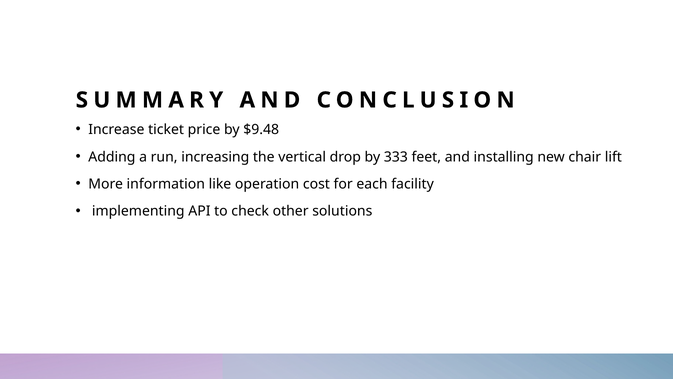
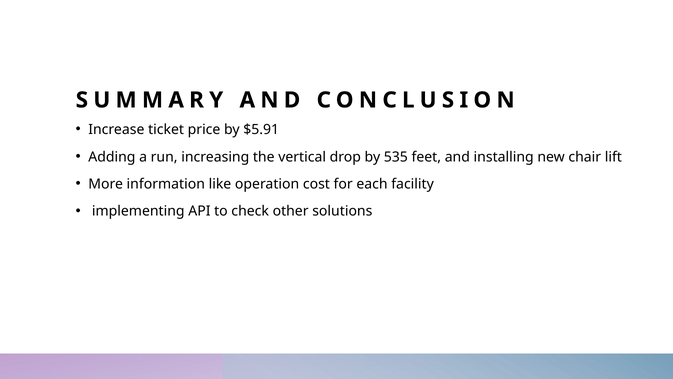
$9.48: $9.48 -> $5.91
333: 333 -> 535
